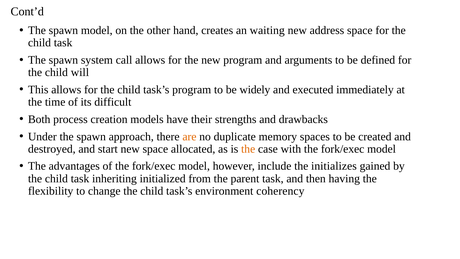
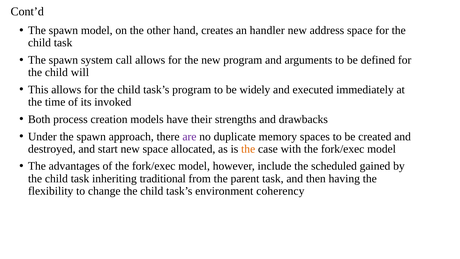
waiting: waiting -> handler
difficult: difficult -> invoked
are colour: orange -> purple
initializes: initializes -> scheduled
initialized: initialized -> traditional
